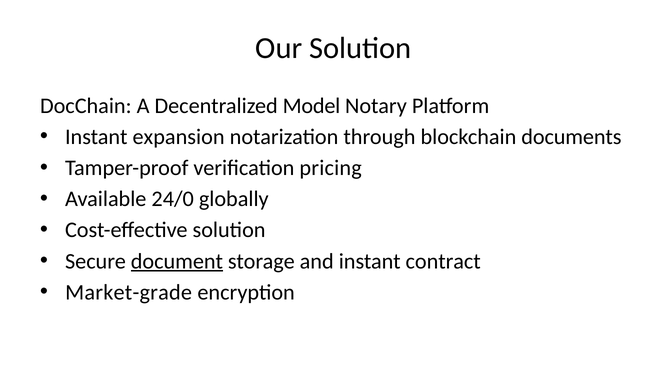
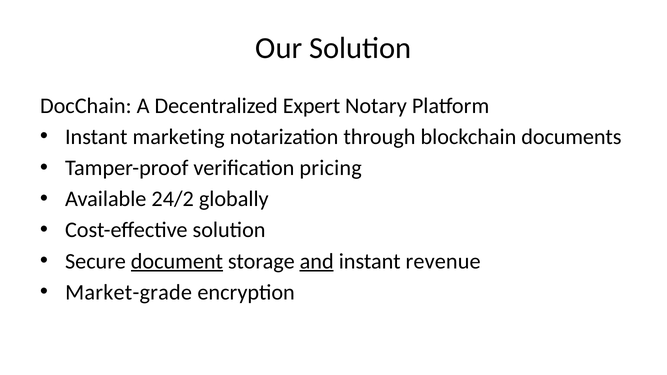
Model: Model -> Expert
expansion: expansion -> marketing
24/0: 24/0 -> 24/2
and underline: none -> present
contract: contract -> revenue
